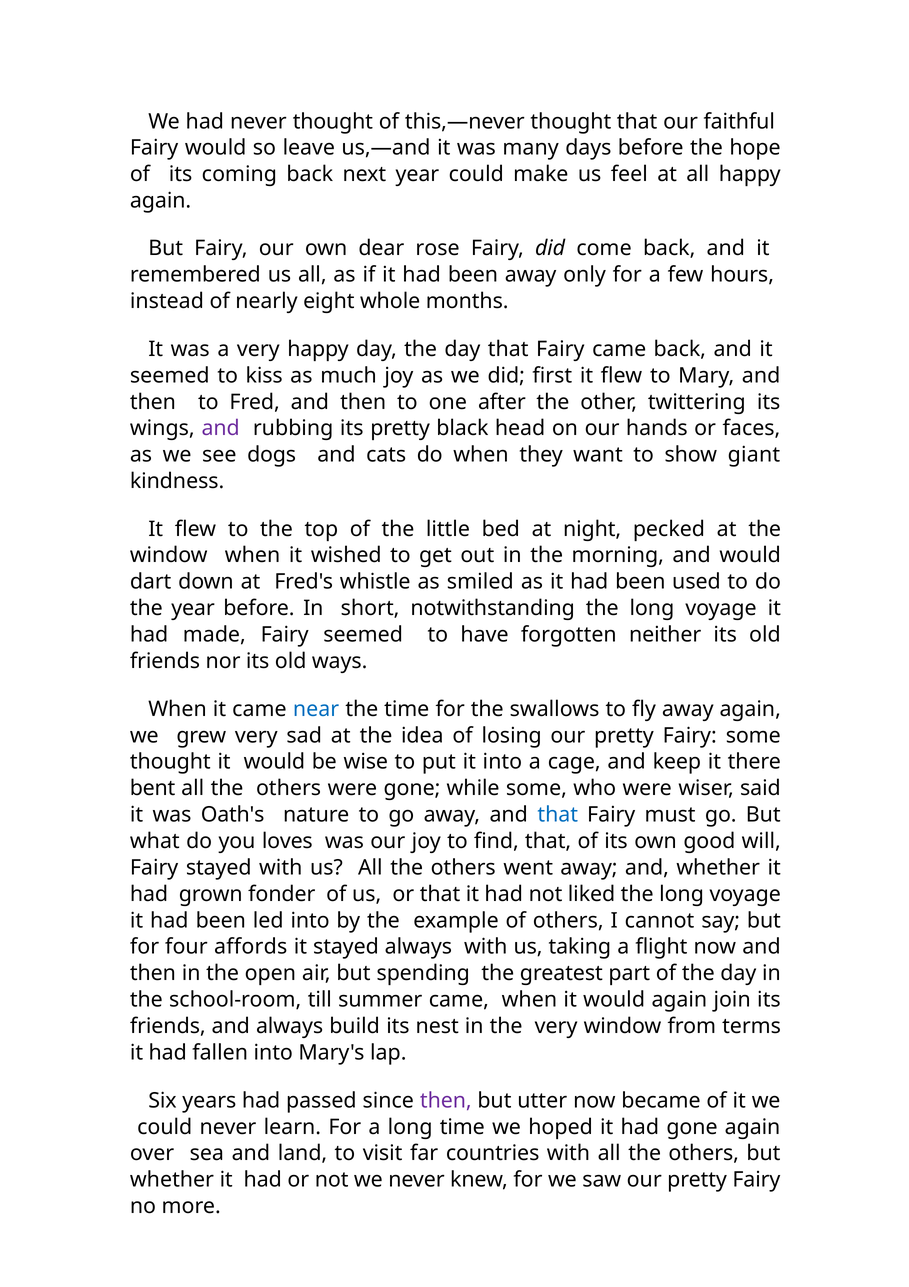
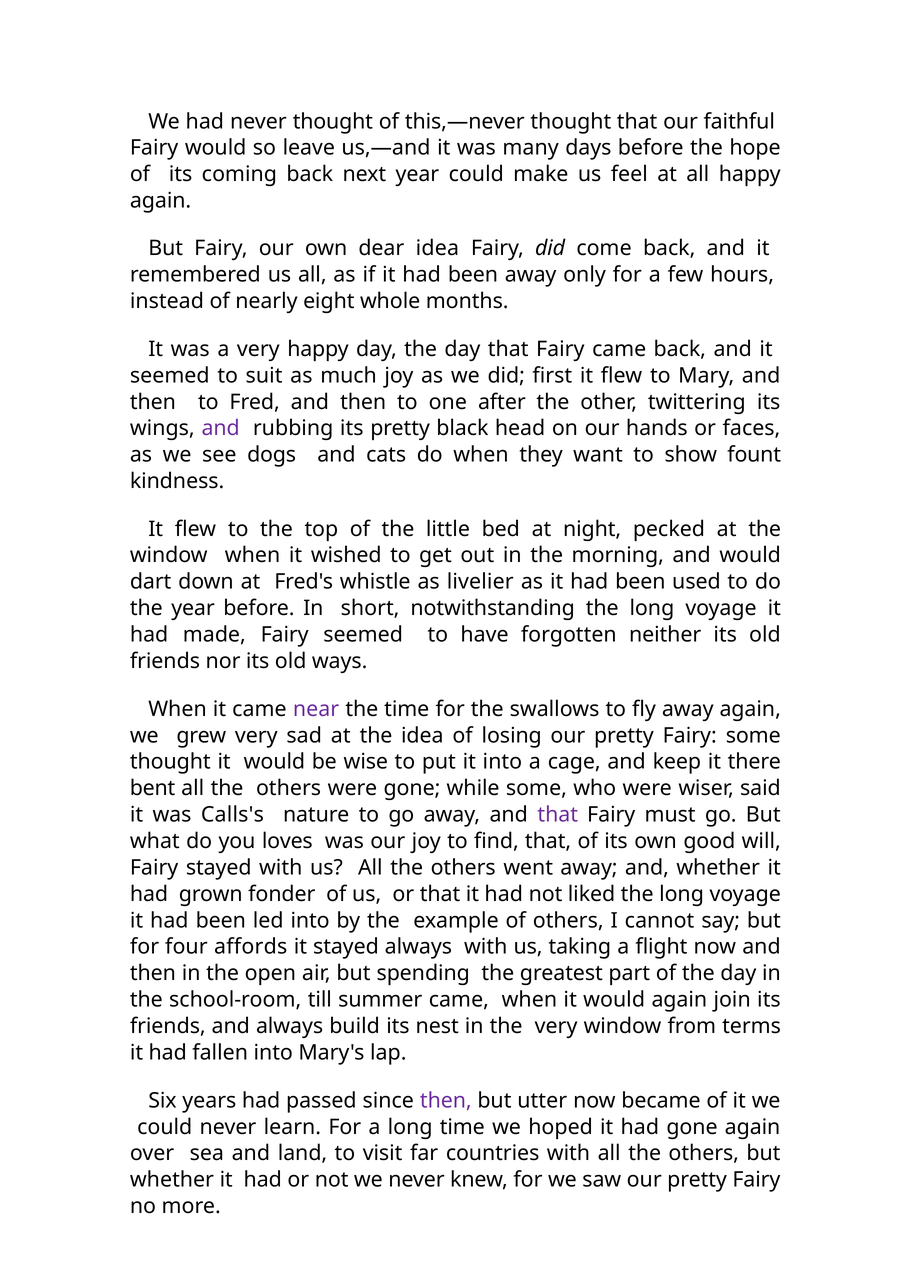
dear rose: rose -> idea
kiss: kiss -> suit
giant: giant -> fount
smiled: smiled -> livelier
near colour: blue -> purple
Oath's: Oath's -> Calls's
that at (558, 814) colour: blue -> purple
